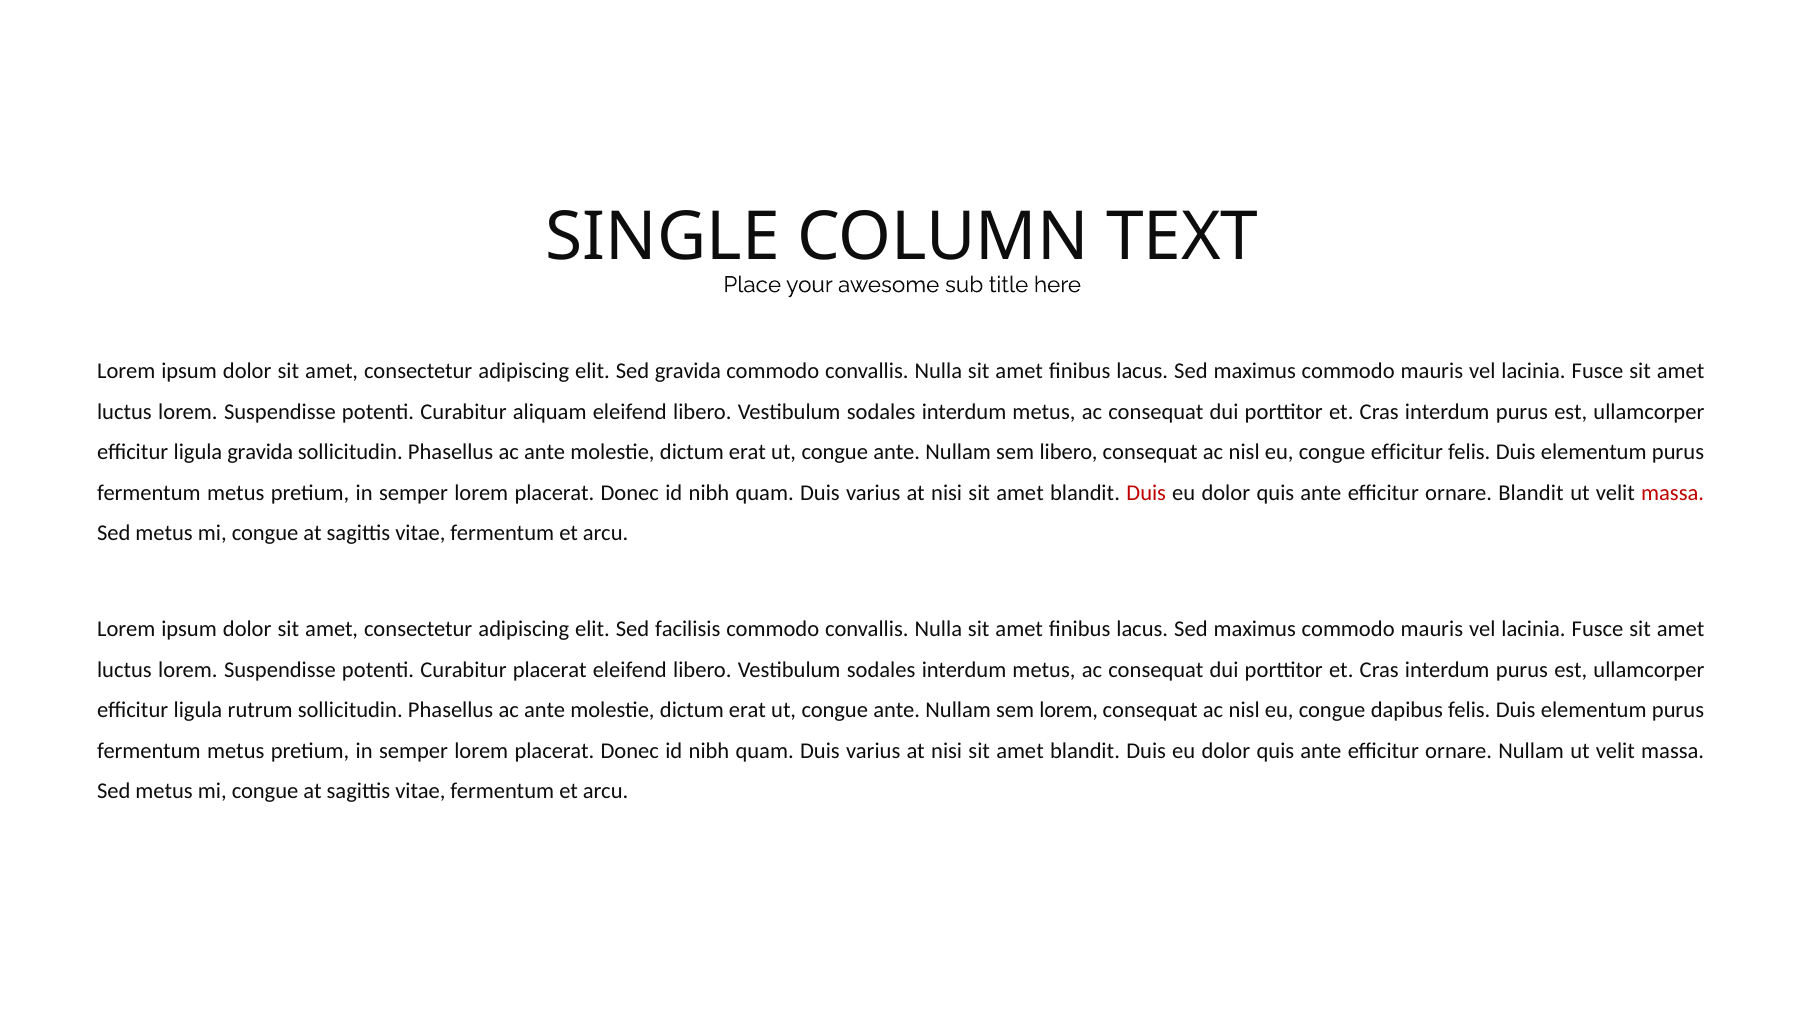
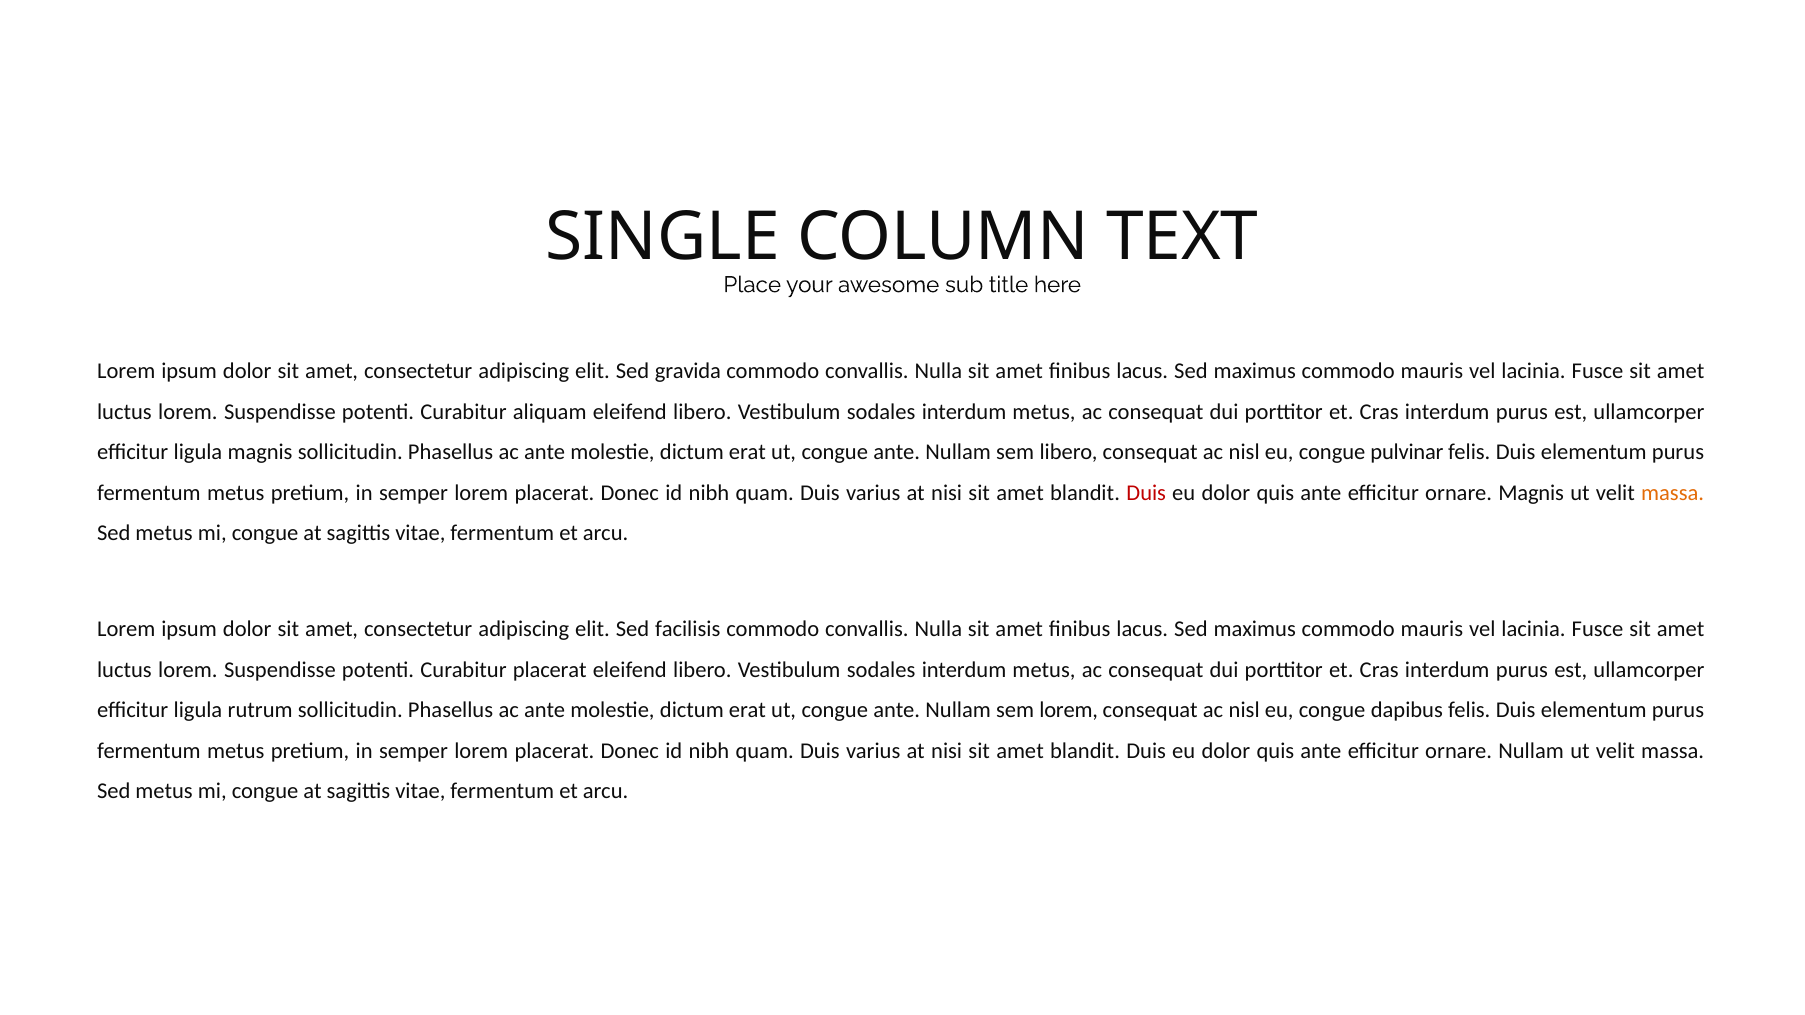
ligula gravida: gravida -> magnis
congue efficitur: efficitur -> pulvinar
ornare Blandit: Blandit -> Magnis
massa at (1673, 493) colour: red -> orange
